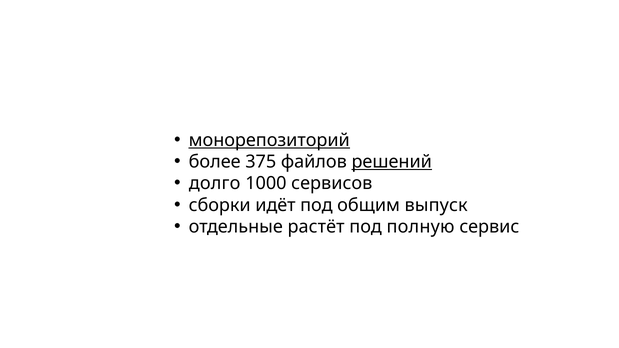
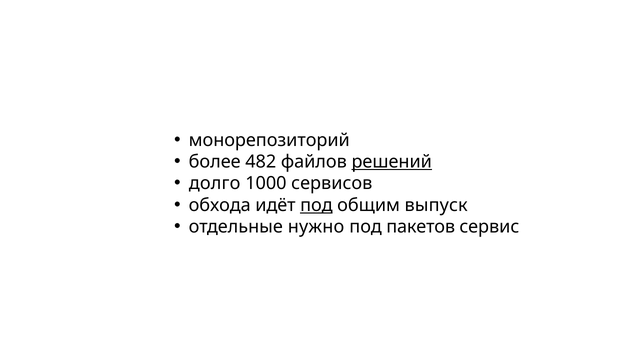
монорепозиторий underline: present -> none
375: 375 -> 482
сборки: сборки -> обхода
под at (316, 205) underline: none -> present
растёт: растёт -> нужно
полную: полную -> пакетов
